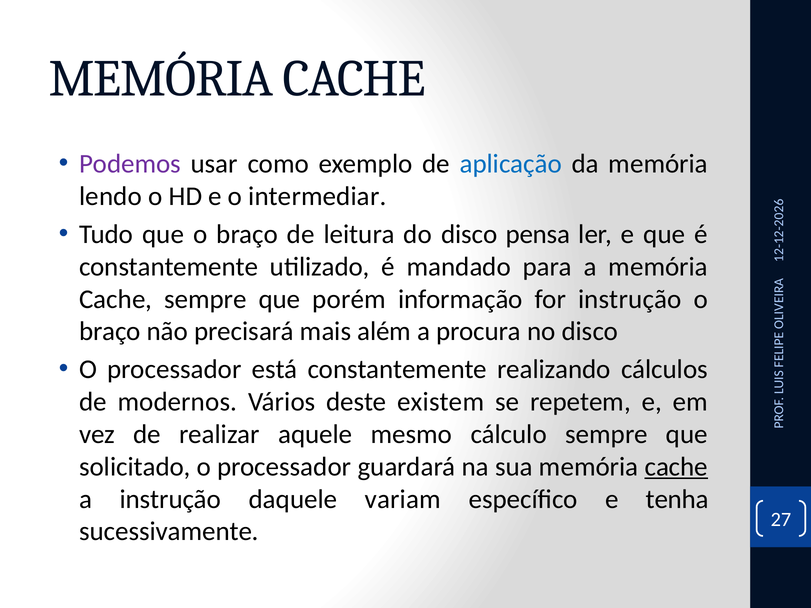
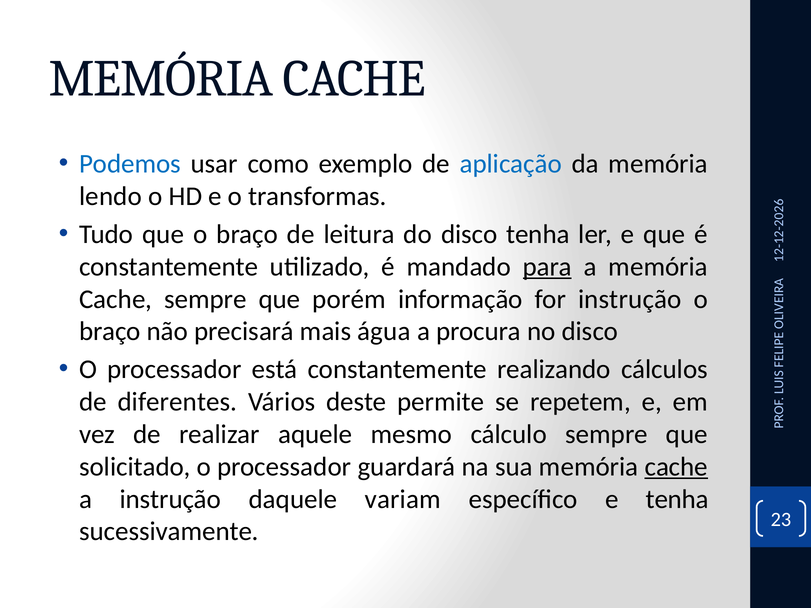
Podemos colour: purple -> blue
intermediar: intermediar -> transformas
disco pensa: pensa -> tenha
para underline: none -> present
além: além -> água
modernos: modernos -> diferentes
existem: existem -> permite
27: 27 -> 23
